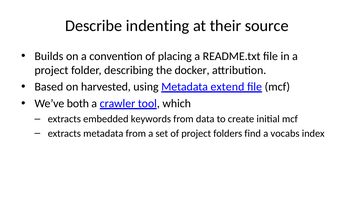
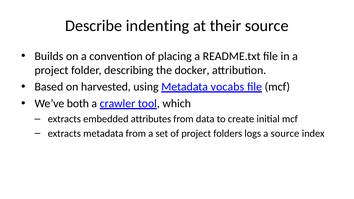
extend: extend -> vocabs
keywords: keywords -> attributes
find: find -> logs
a vocabs: vocabs -> source
